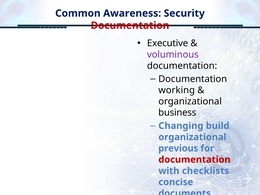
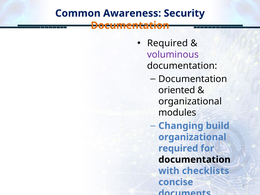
Documentation at (130, 25) colour: red -> orange
Executive at (168, 43): Executive -> Required
working: working -> oriented
business: business -> modules
previous at (178, 148): previous -> required
documentation at (194, 160) colour: red -> black
